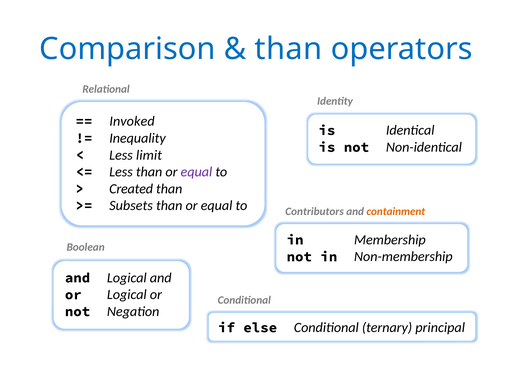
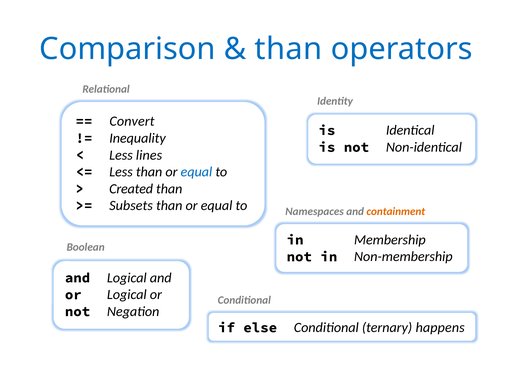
Invoked: Invoked -> Convert
limit: limit -> lines
equal at (196, 172) colour: purple -> blue
Contributors: Contributors -> Namespaces
principal: principal -> happens
